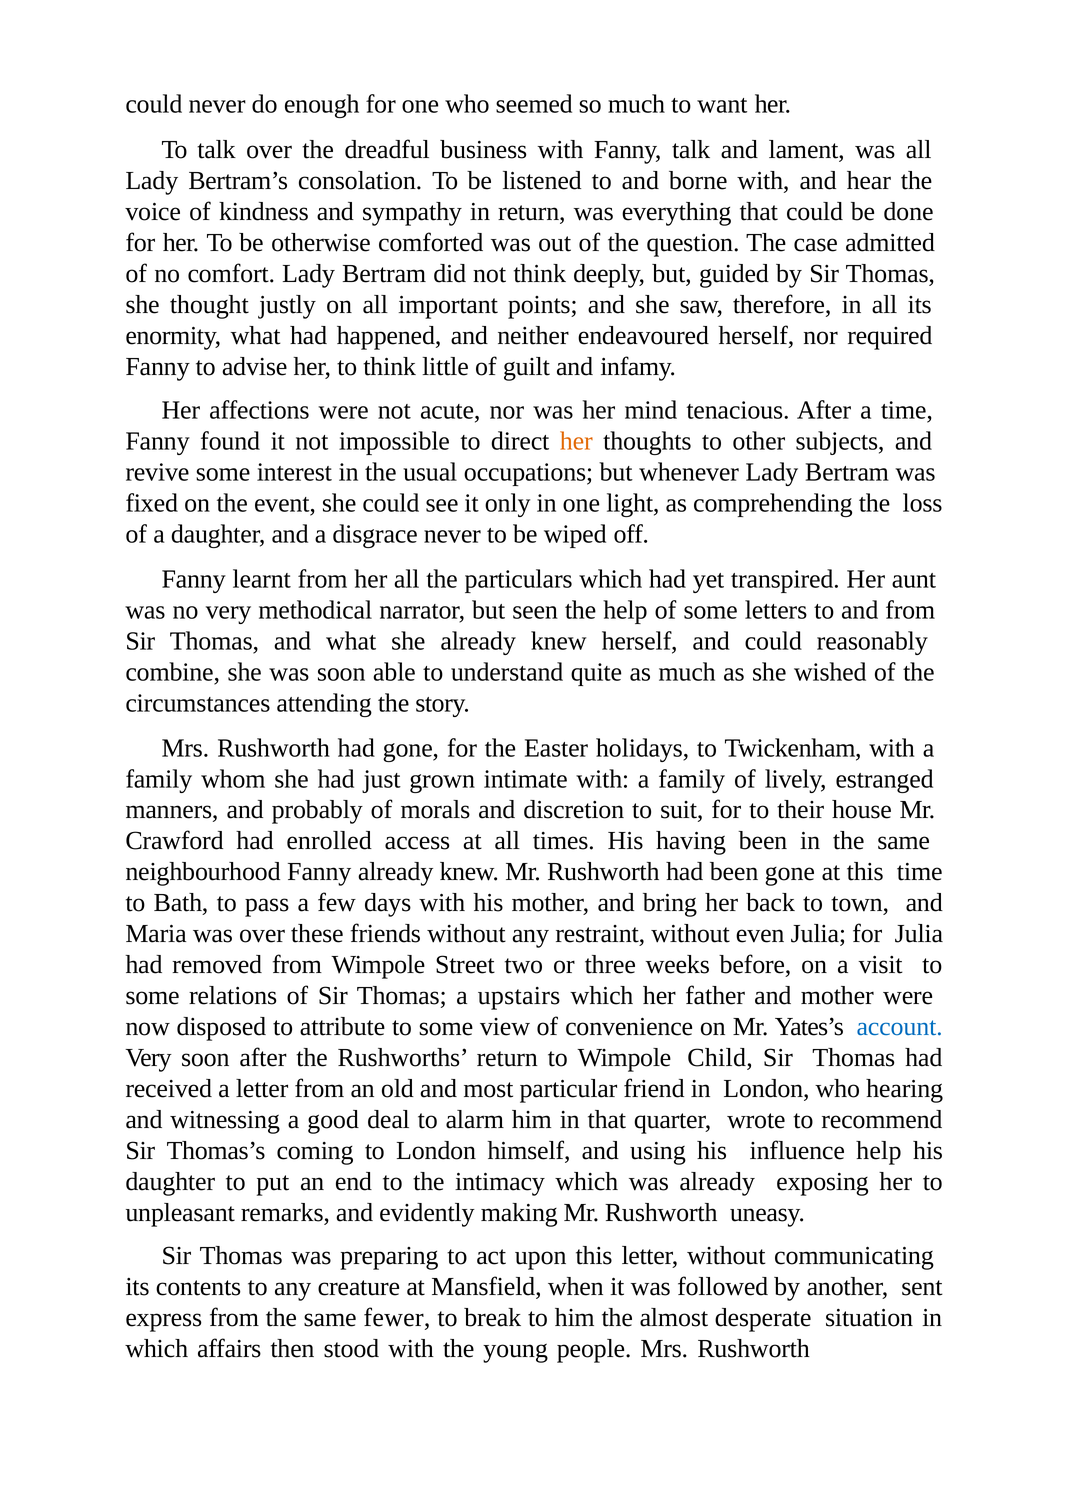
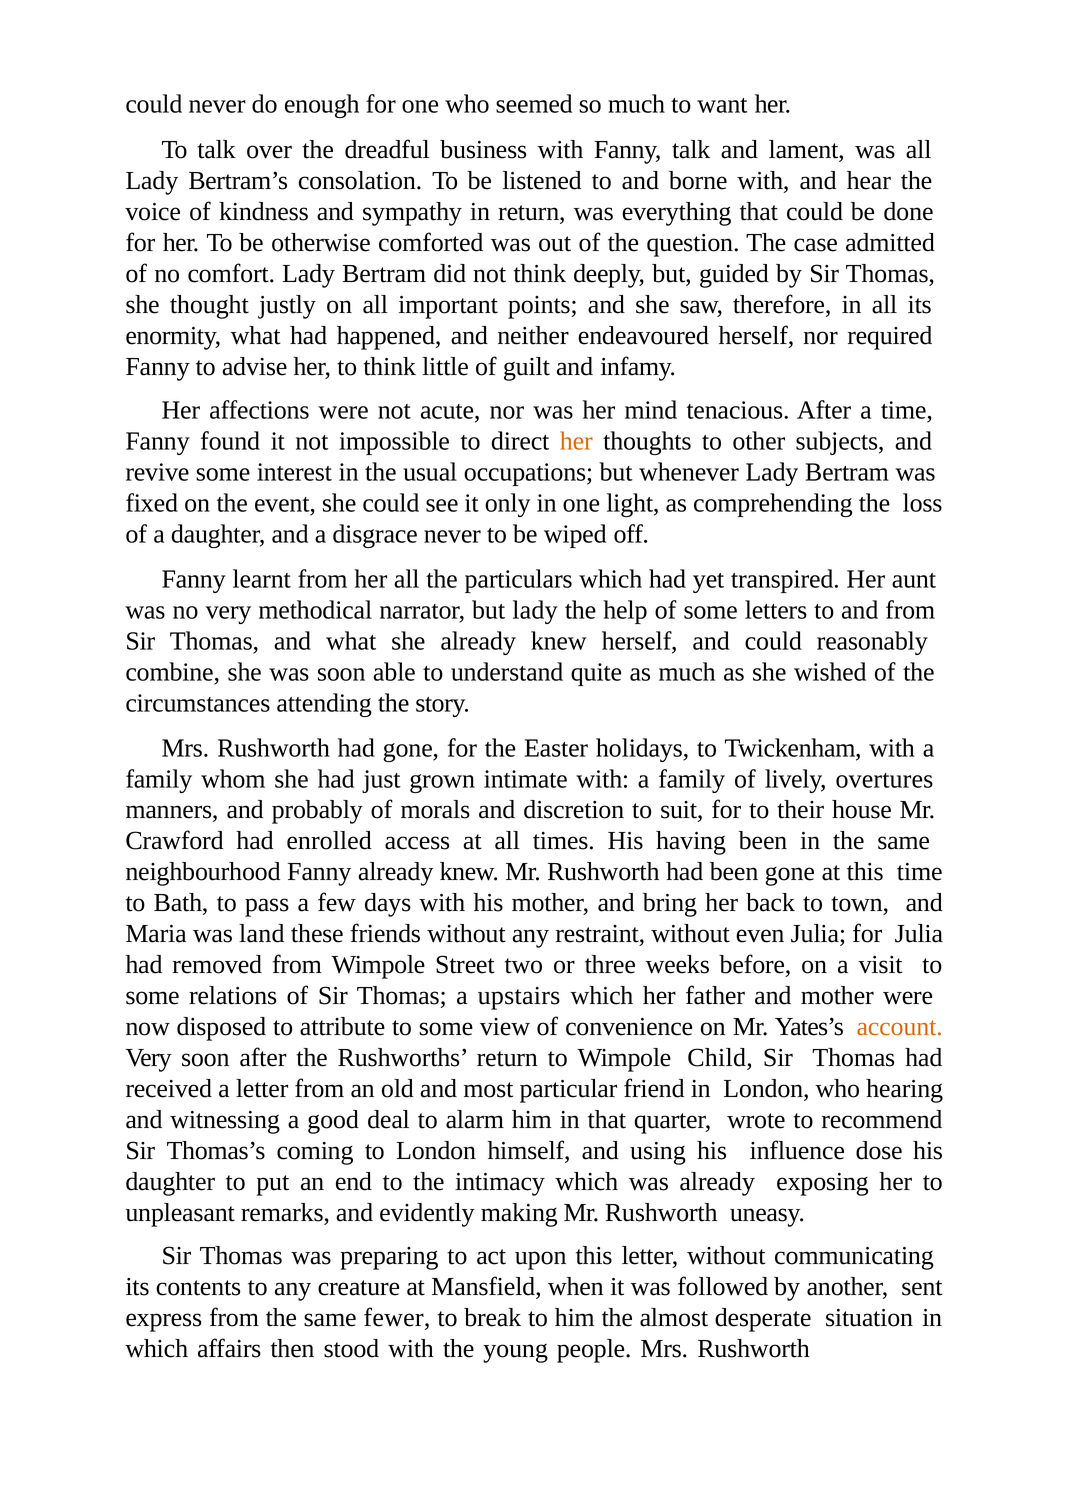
but seen: seen -> lady
estranged: estranged -> overtures
was over: over -> land
account colour: blue -> orange
influence help: help -> dose
